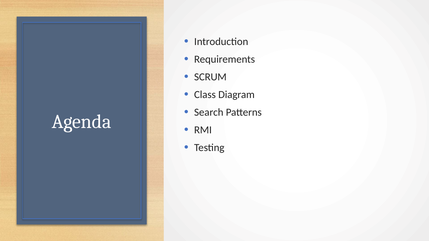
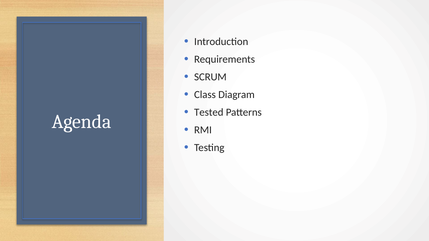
Search: Search -> Tested
